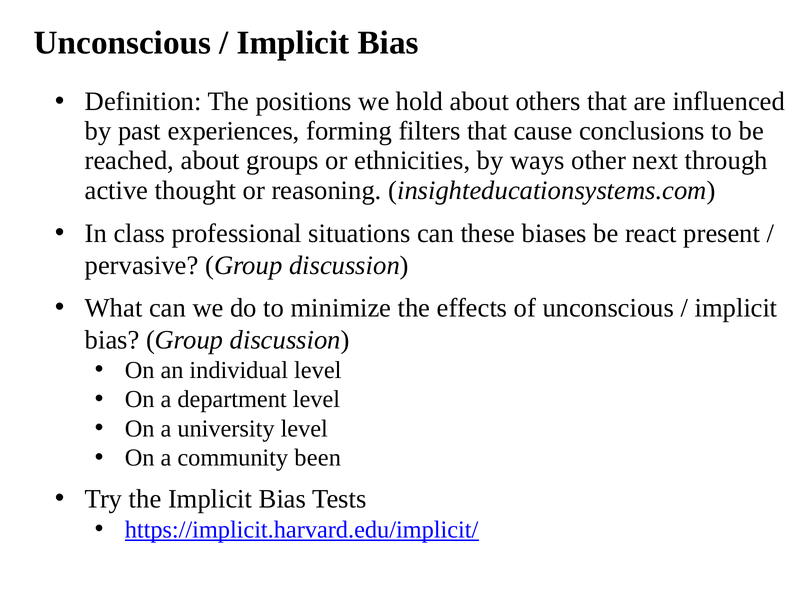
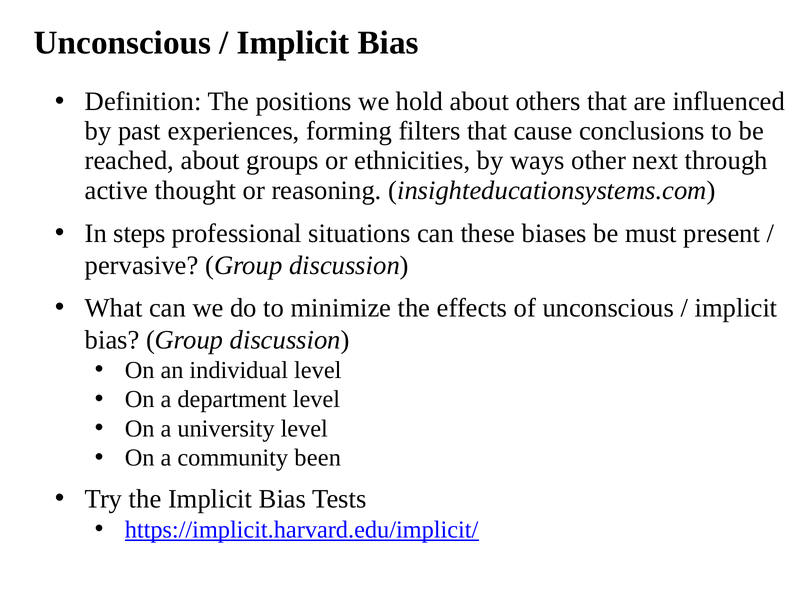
class: class -> steps
react: react -> must
